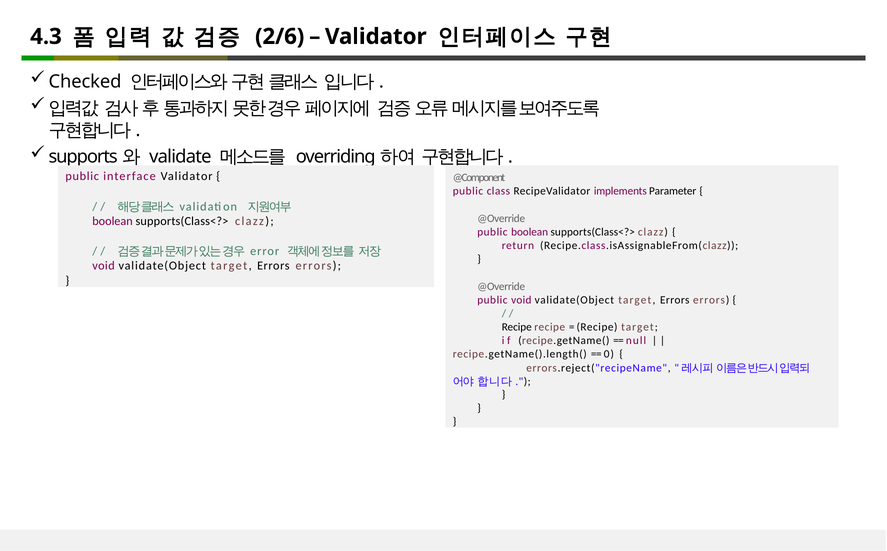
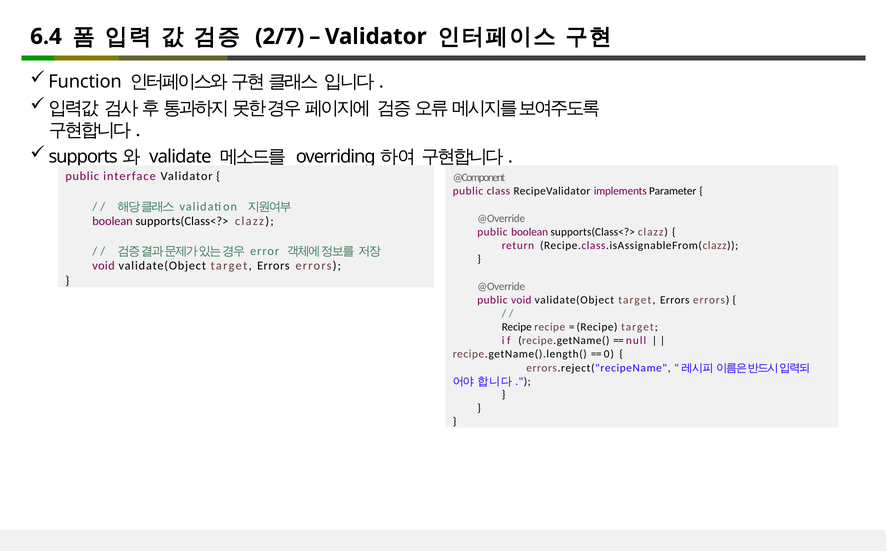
4.3: 4.3 -> 6.4
2/6: 2/6 -> 2/7
Checked: Checked -> Function
